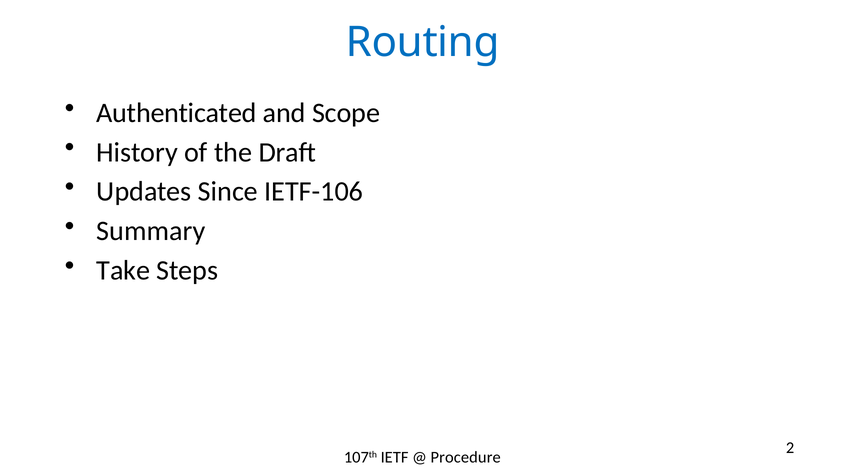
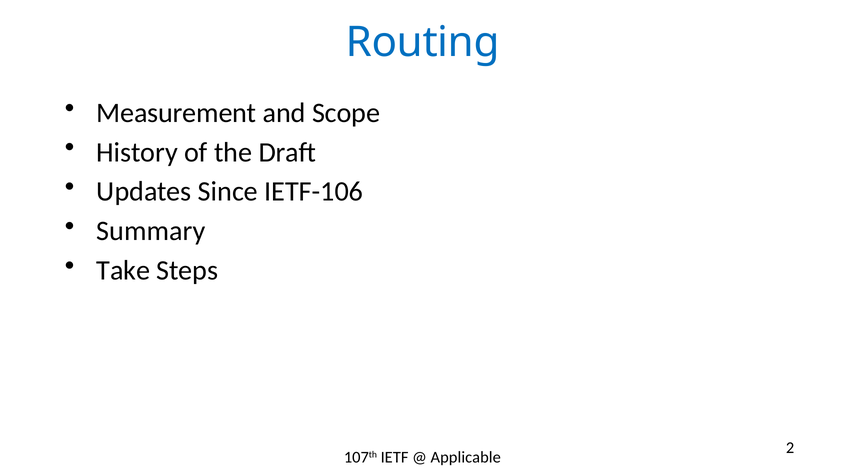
Authenticated: Authenticated -> Measurement
Procedure: Procedure -> Applicable
